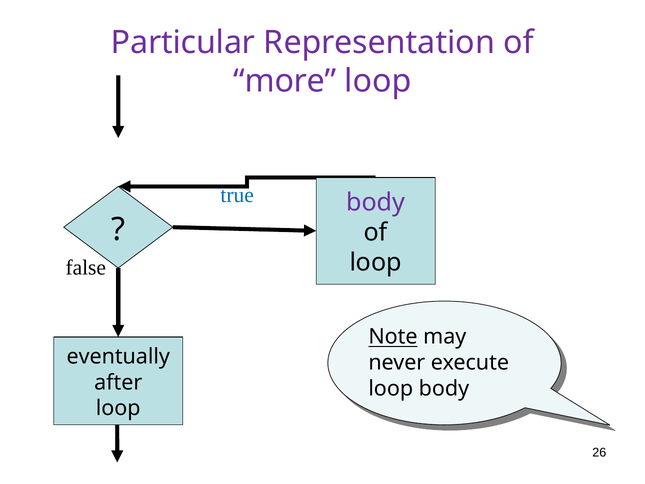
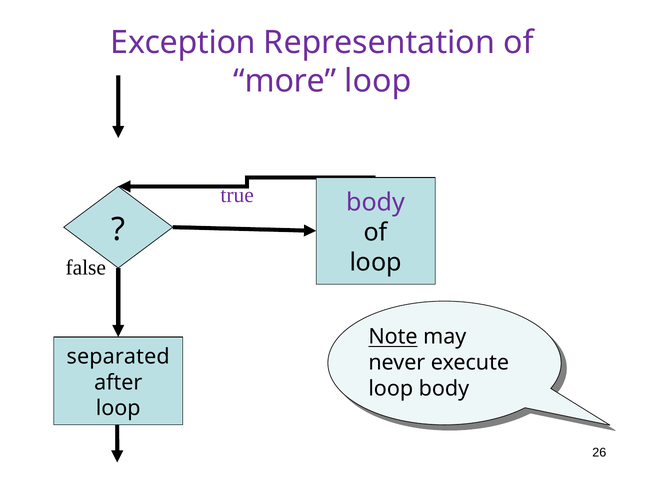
Particular: Particular -> Exception
true colour: blue -> purple
eventually: eventually -> separated
